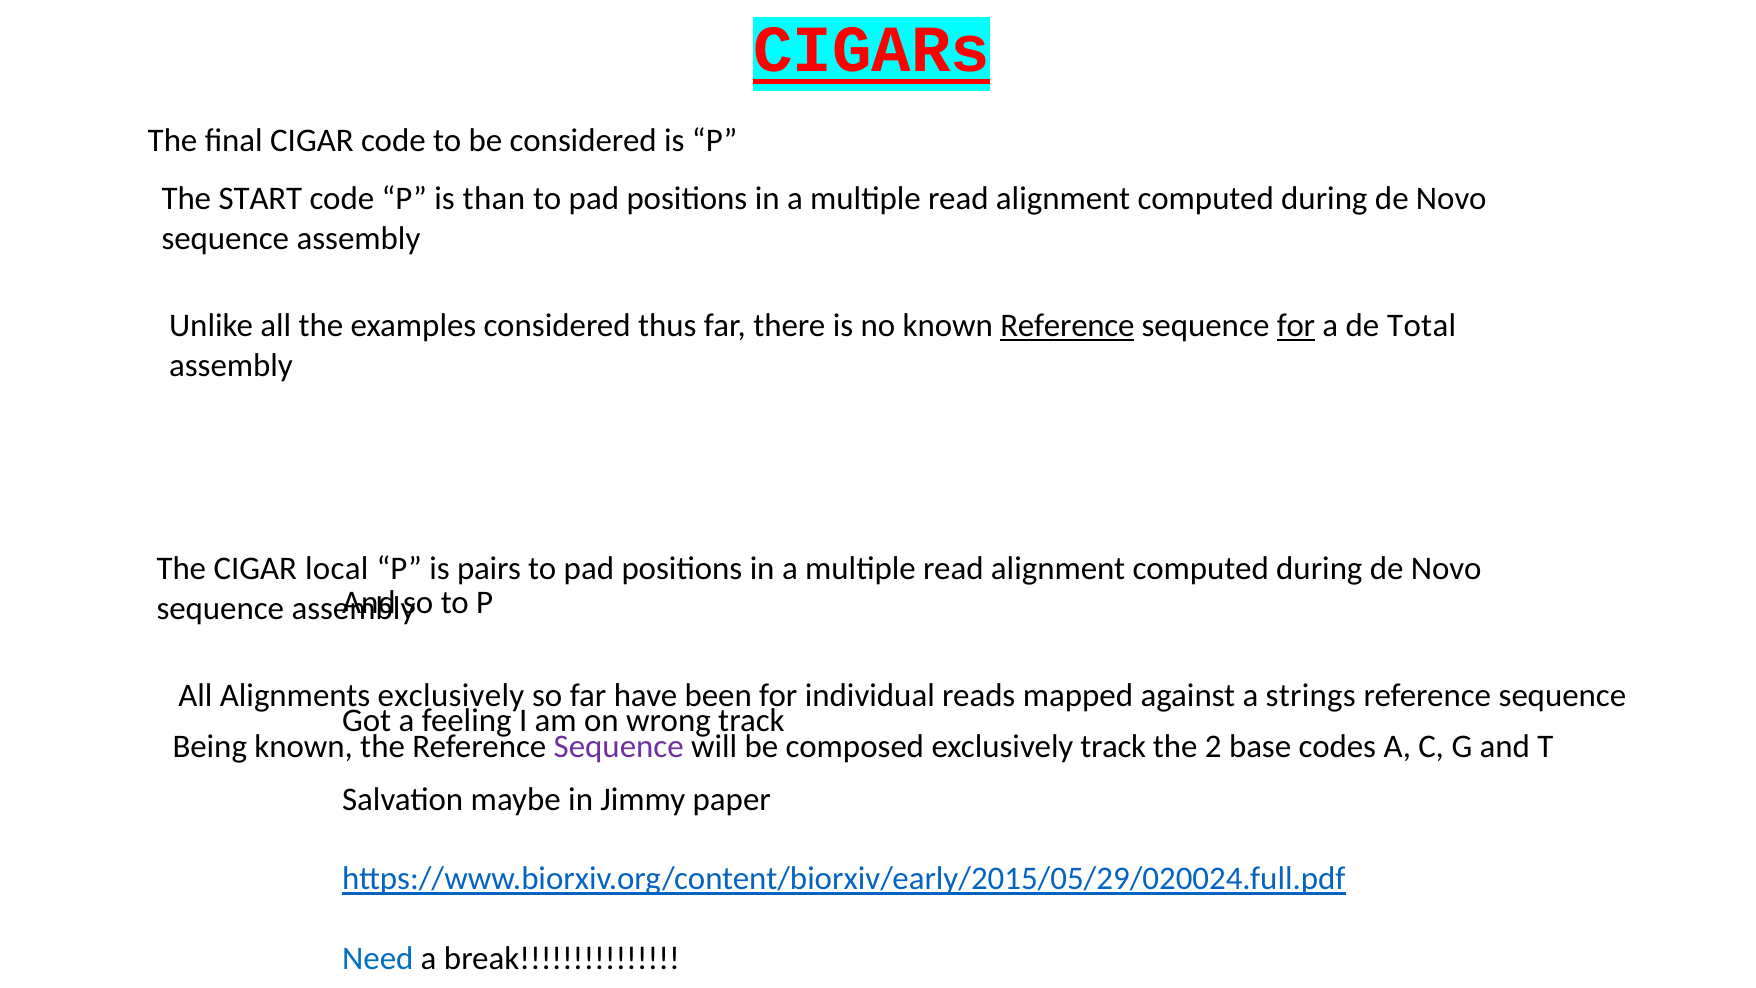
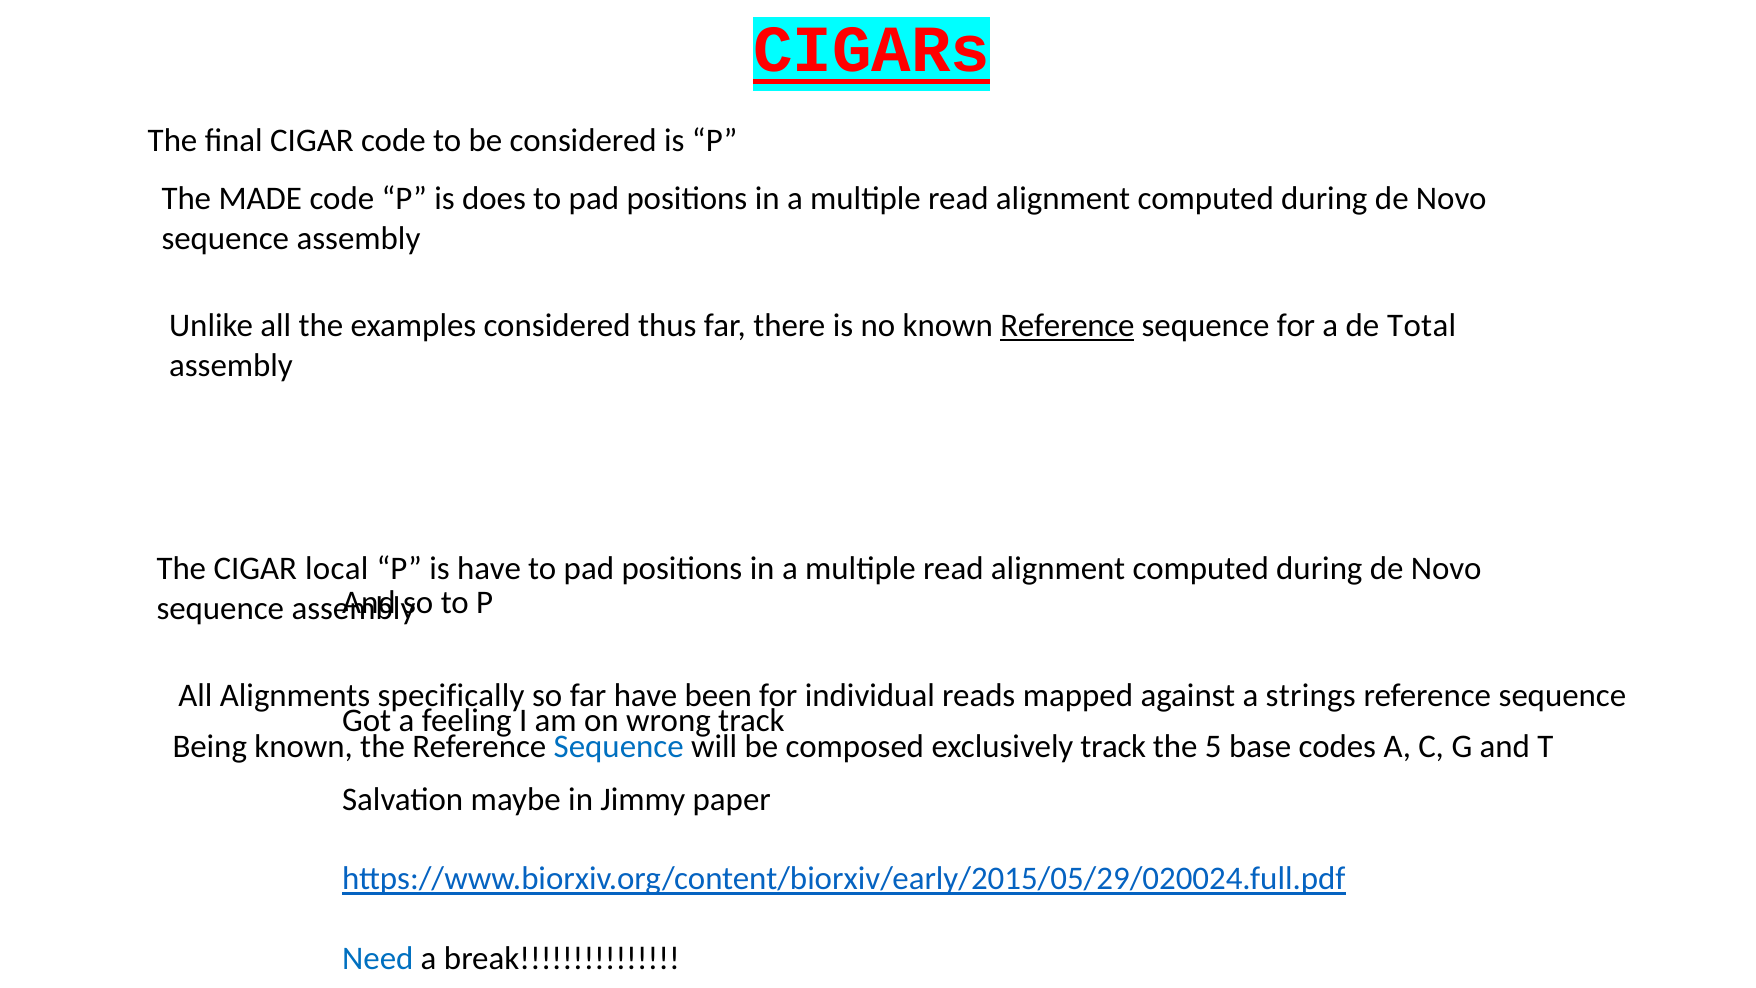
START: START -> MADE
than: than -> does
for at (1296, 326) underline: present -> none
is pairs: pairs -> have
Alignments exclusively: exclusively -> specifically
Sequence at (619, 746) colour: purple -> blue
2: 2 -> 5
